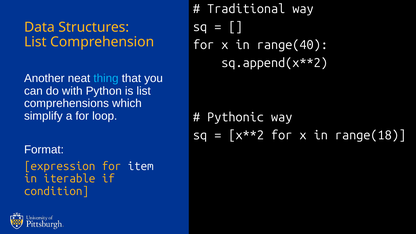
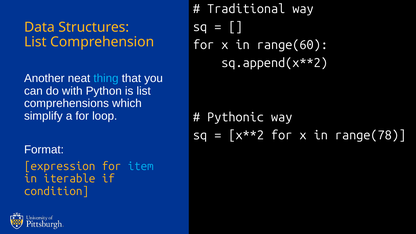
range(40: range(40 -> range(60
range(18: range(18 -> range(78
item colour: white -> light blue
